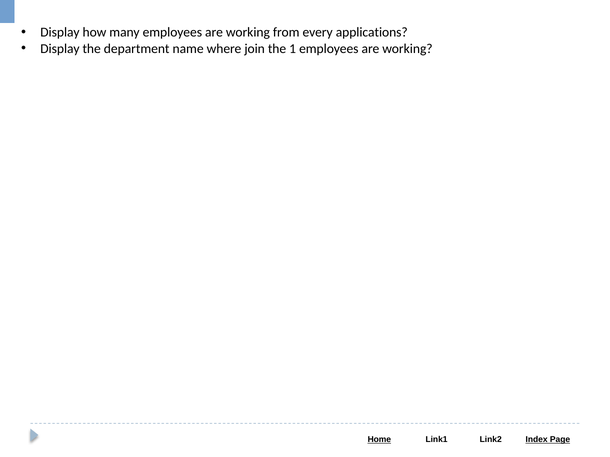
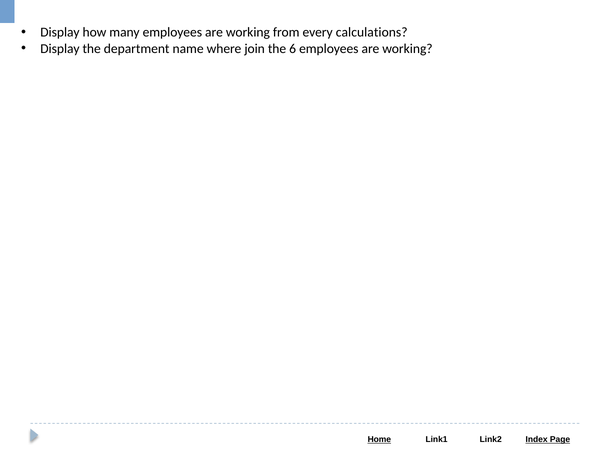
applications: applications -> calculations
1: 1 -> 6
